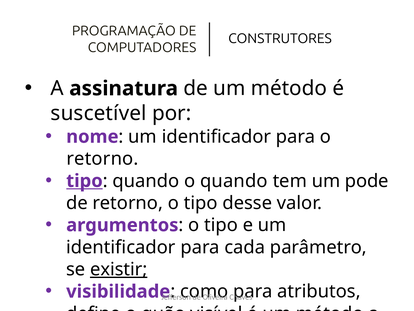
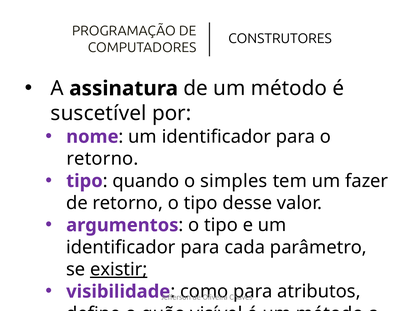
tipo at (84, 181) underline: present -> none
o quando: quando -> simples
pode: pode -> fazer
